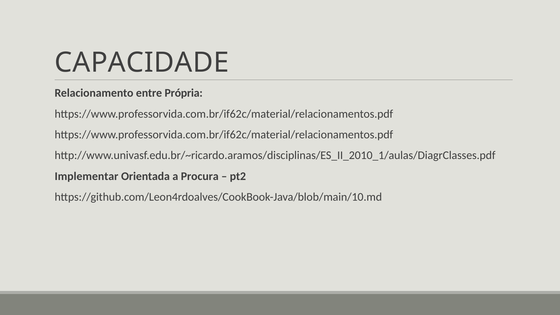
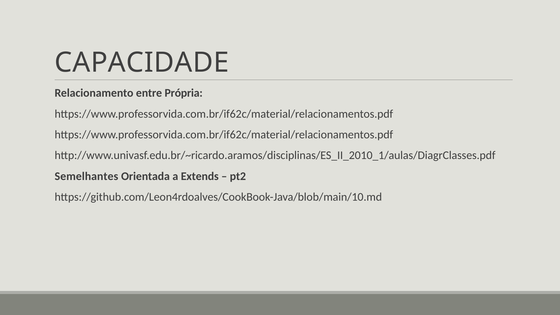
Implementar: Implementar -> Semelhantes
Procura: Procura -> Extends
